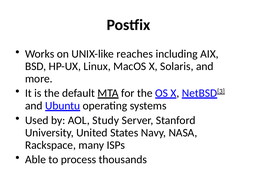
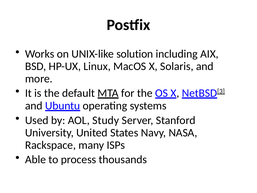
reaches: reaches -> solution
